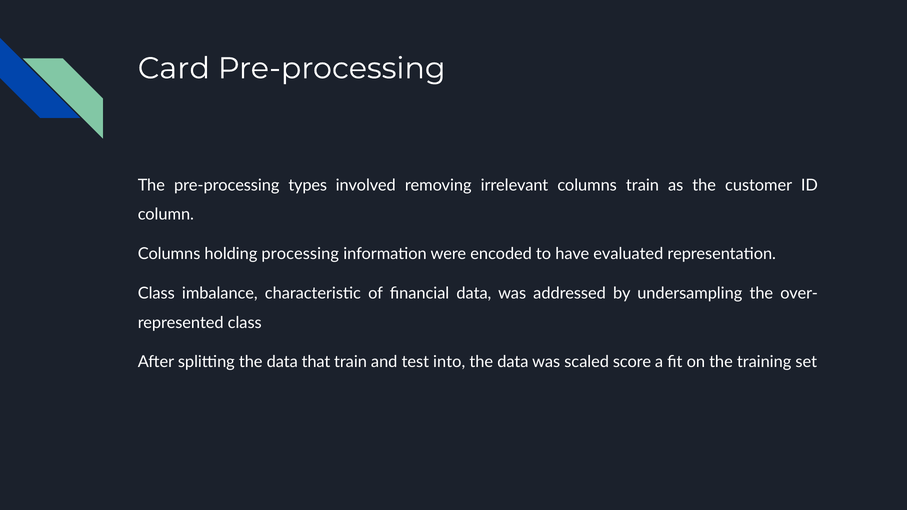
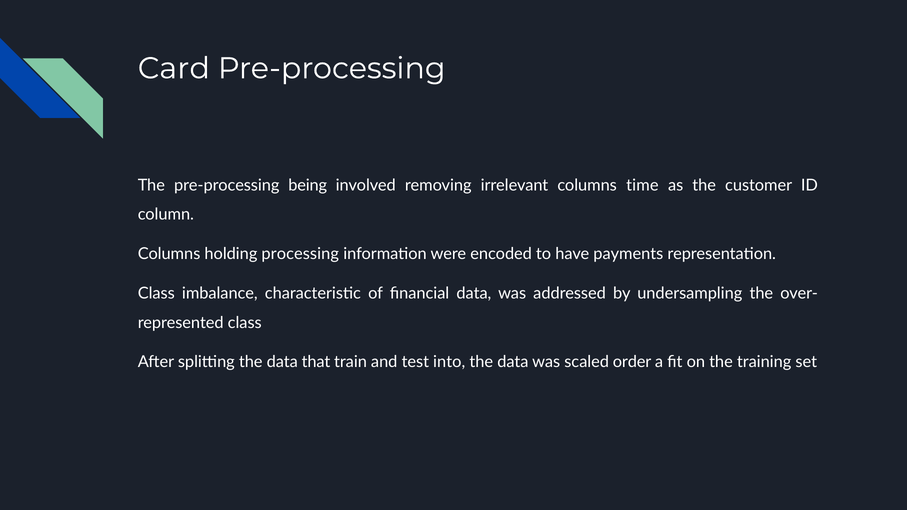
types: types -> being
columns train: train -> time
evaluated: evaluated -> payments
score: score -> order
